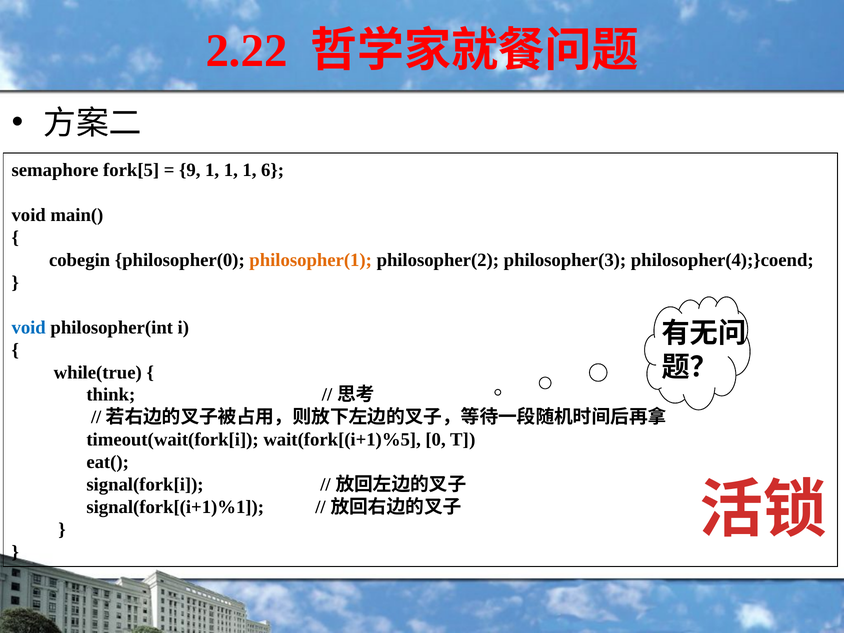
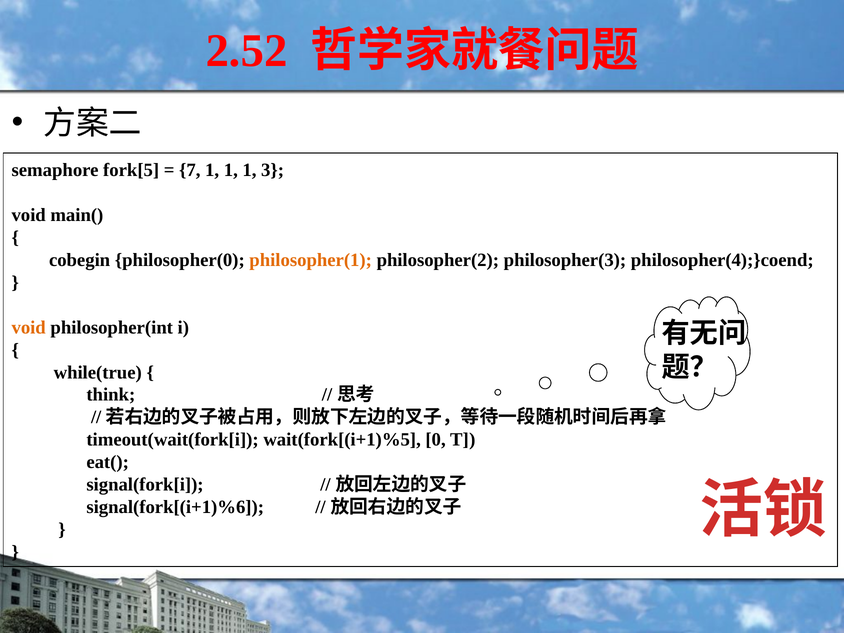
2.22: 2.22 -> 2.52
9: 9 -> 7
6: 6 -> 3
void at (29, 327) colour: blue -> orange
signal(fork[(i+1)%1: signal(fork[(i+1)%1 -> signal(fork[(i+1)%6
